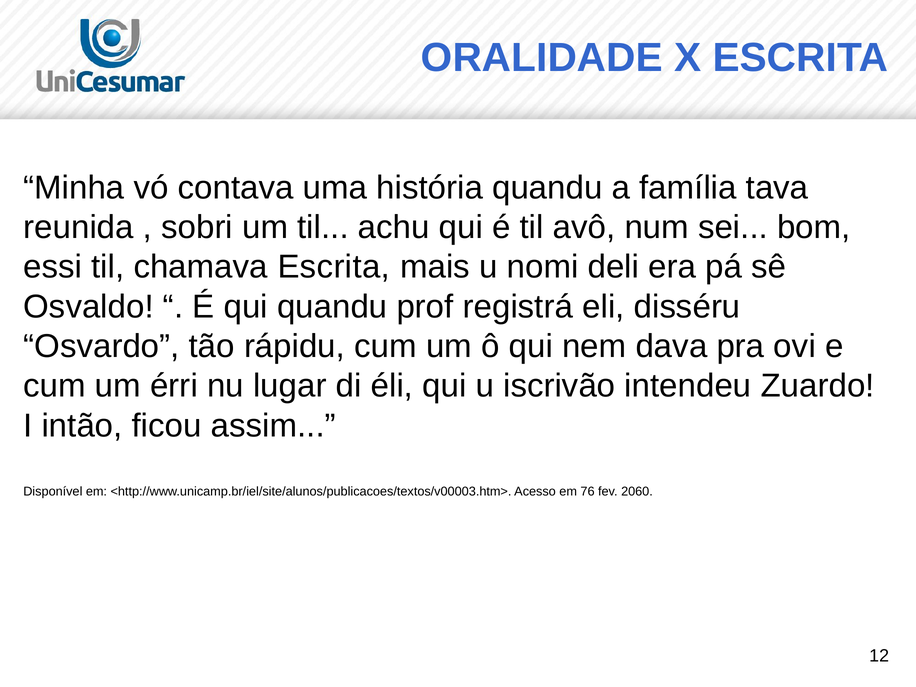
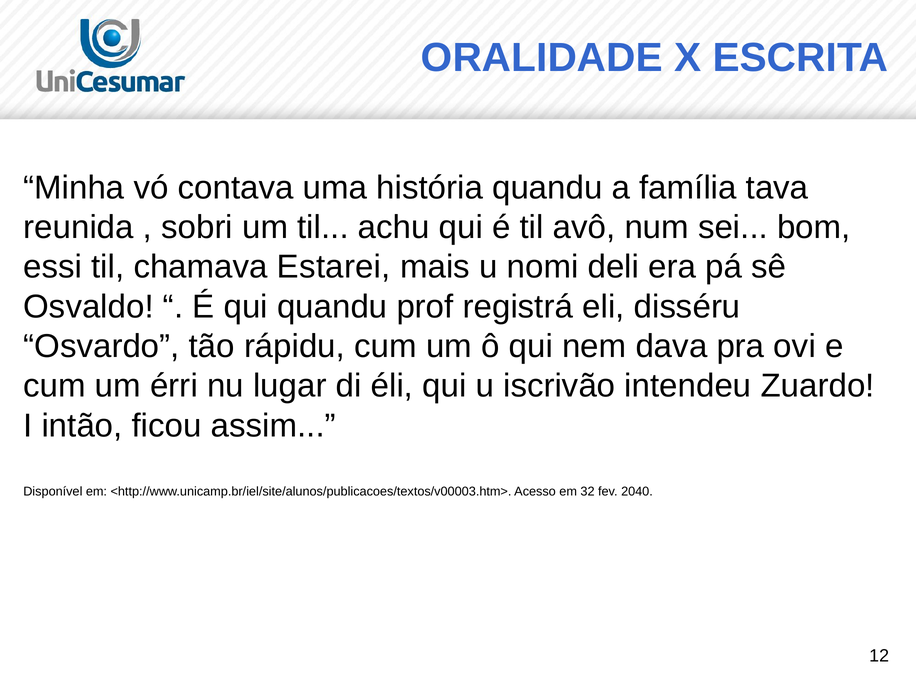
chamava Escrita: Escrita -> Estarei
76: 76 -> 32
2060: 2060 -> 2040
